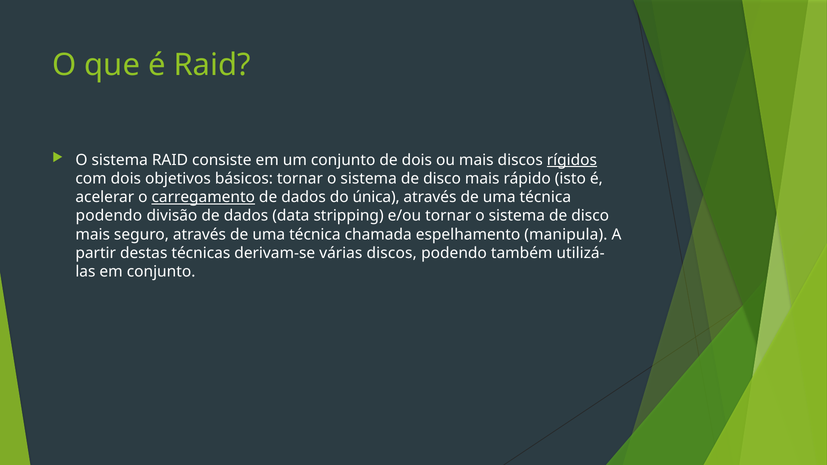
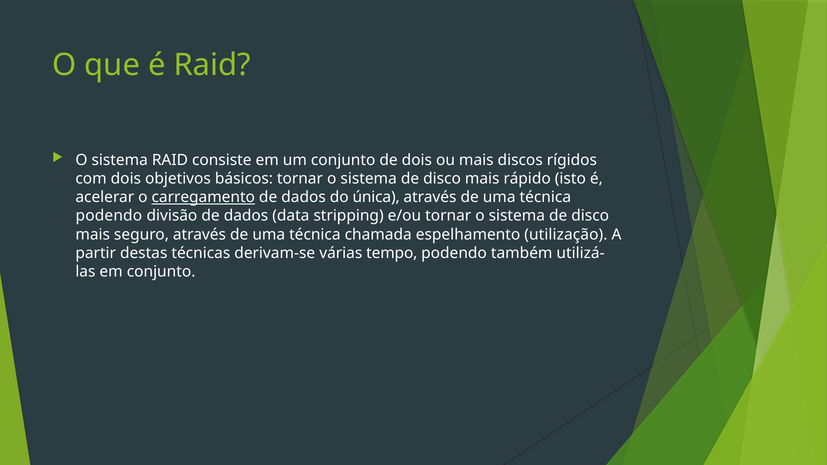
rígidos underline: present -> none
manipula: manipula -> utilização
várias discos: discos -> tempo
